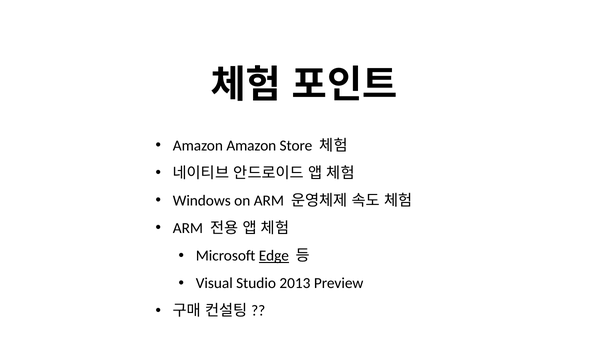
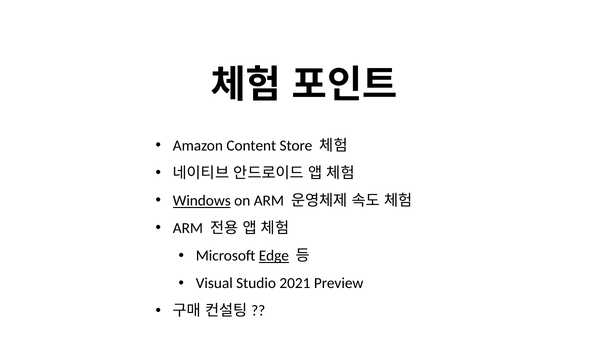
Amazon Amazon: Amazon -> Content
Windows underline: none -> present
2013: 2013 -> 2021
